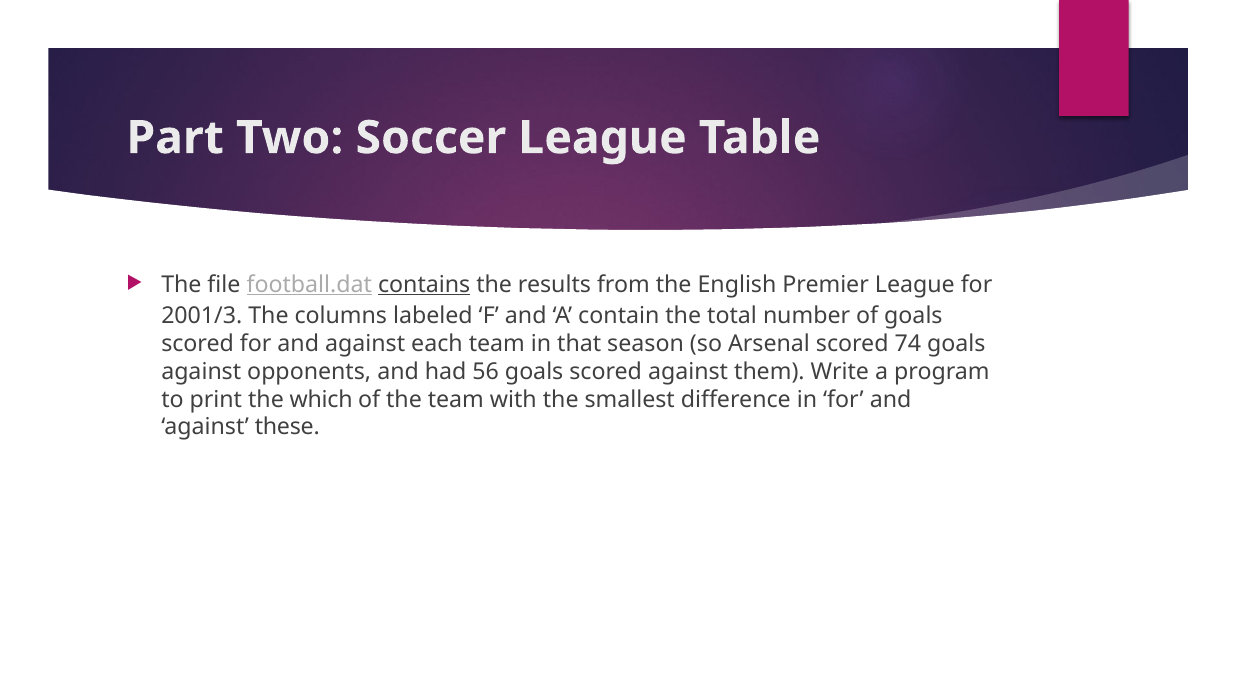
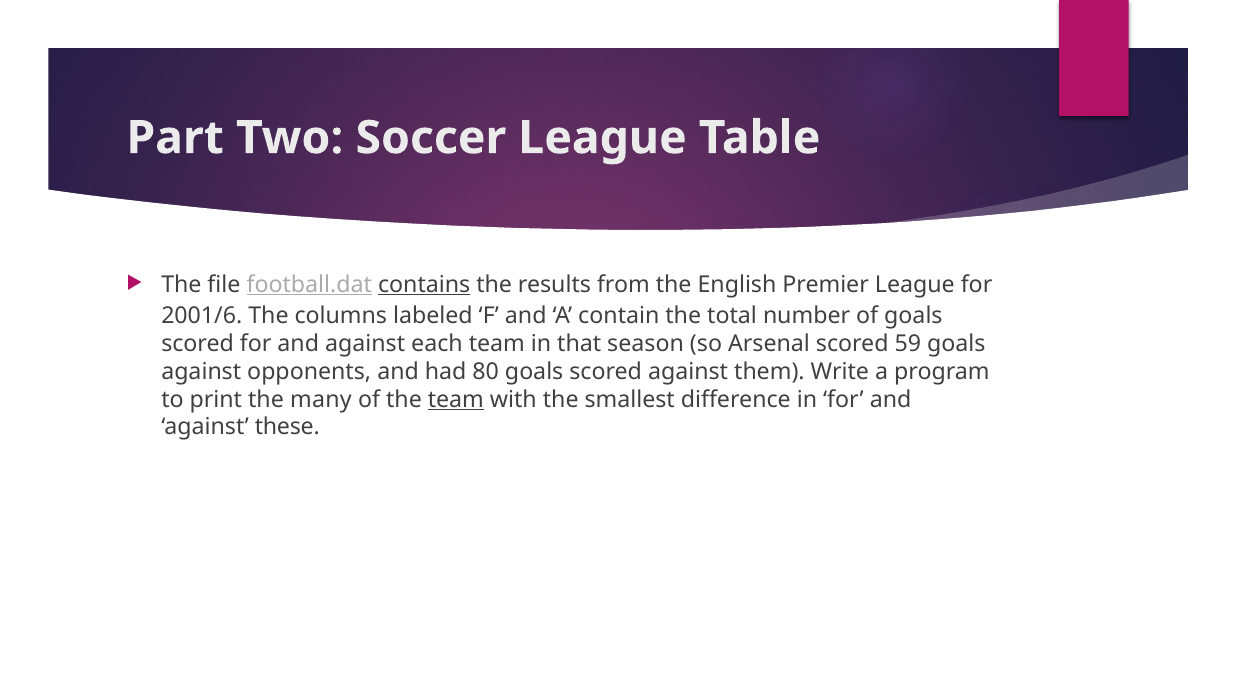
2001/3: 2001/3 -> 2001/6
74: 74 -> 59
56: 56 -> 80
which: which -> many
team at (456, 399) underline: none -> present
